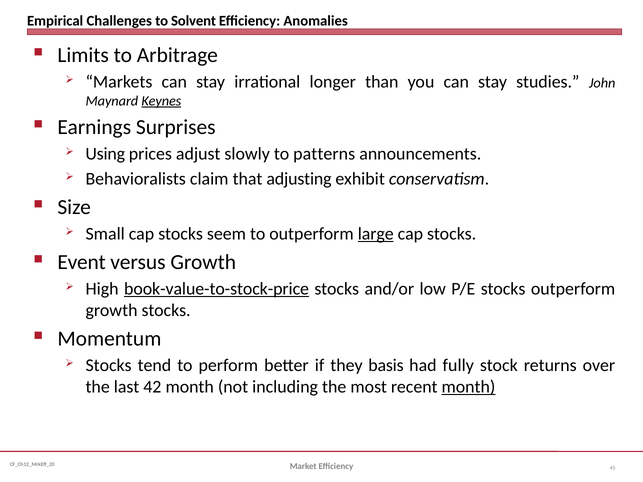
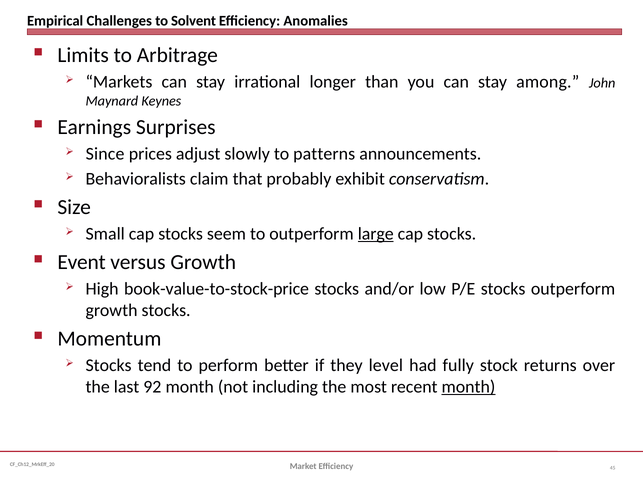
studies: studies -> among
Keynes underline: present -> none
Using: Using -> Since
adjusting: adjusting -> probably
book-value-to-stock-price underline: present -> none
basis: basis -> level
42: 42 -> 92
